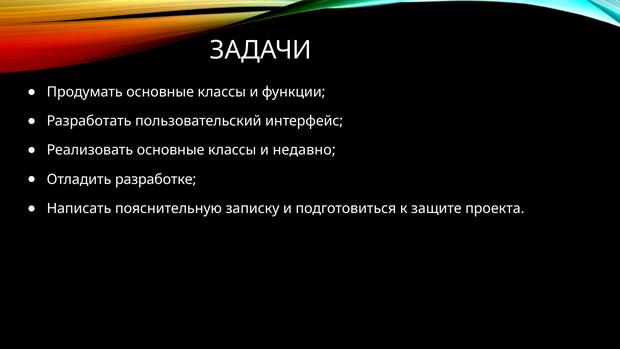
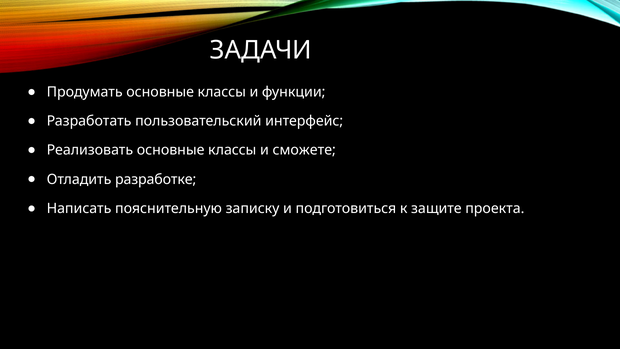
недавно: недавно -> сможете
